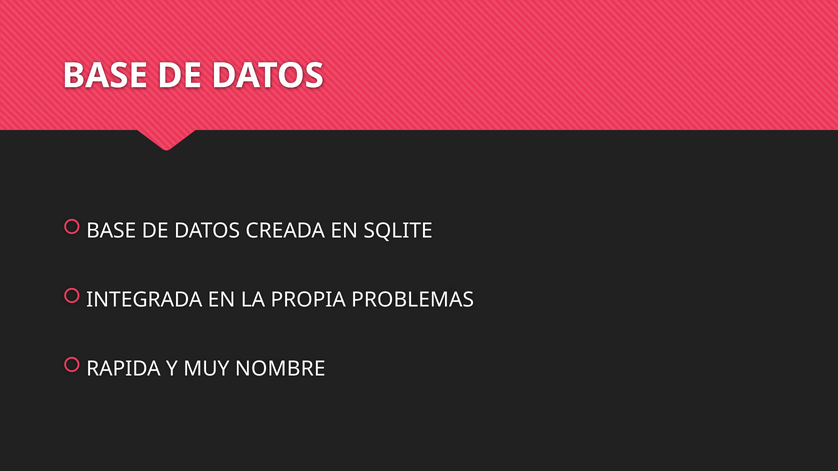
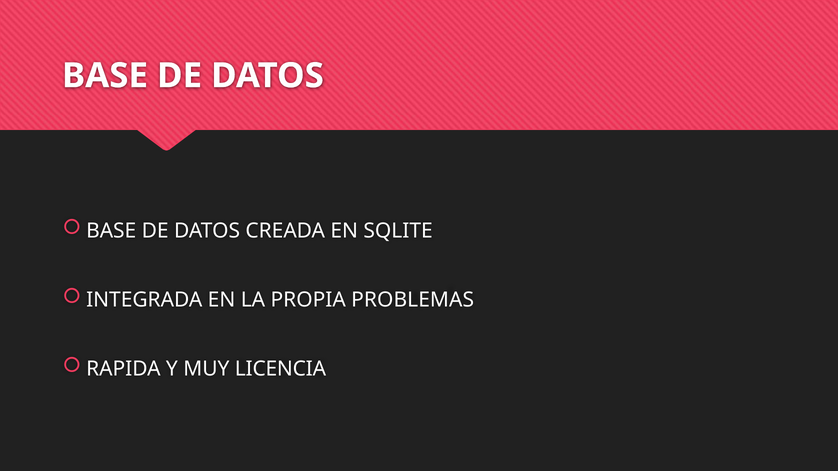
NOMBRE: NOMBRE -> LICENCIA
